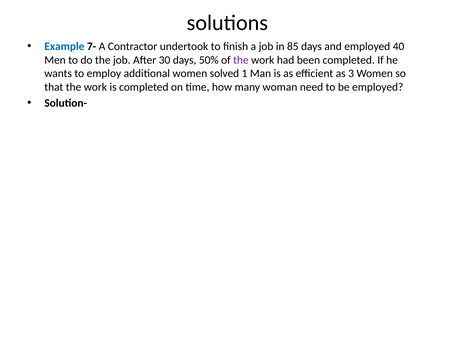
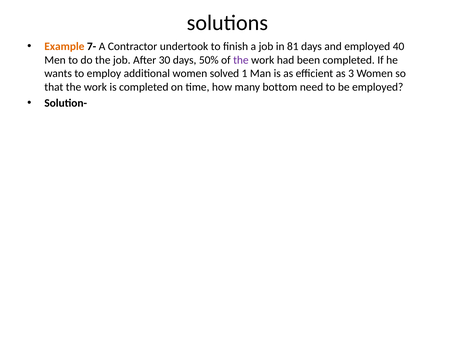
Example colour: blue -> orange
85: 85 -> 81
woman: woman -> bottom
